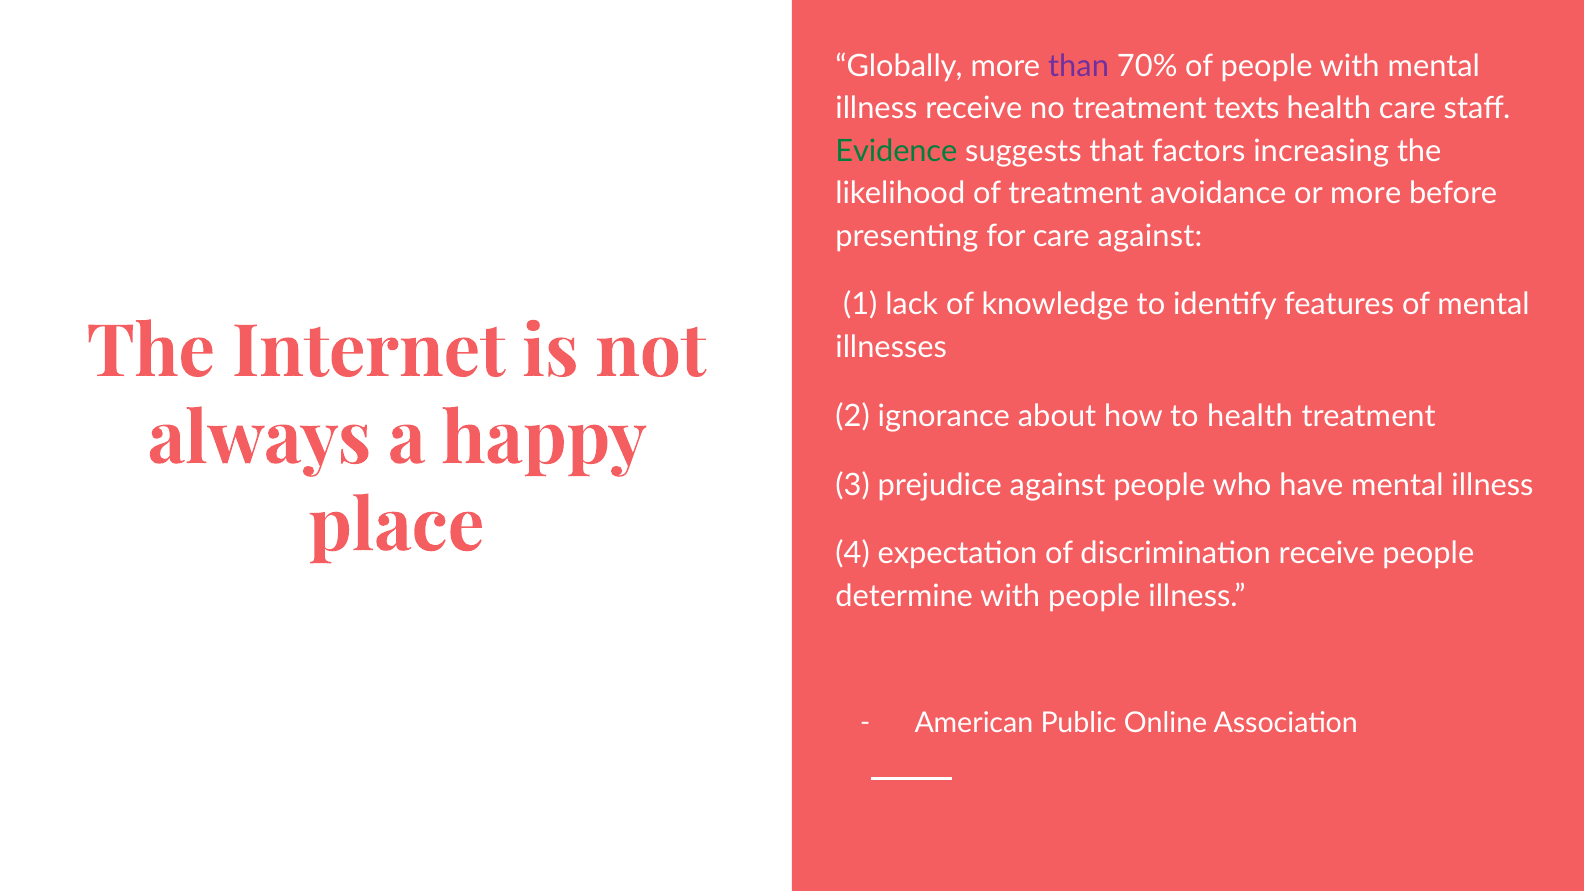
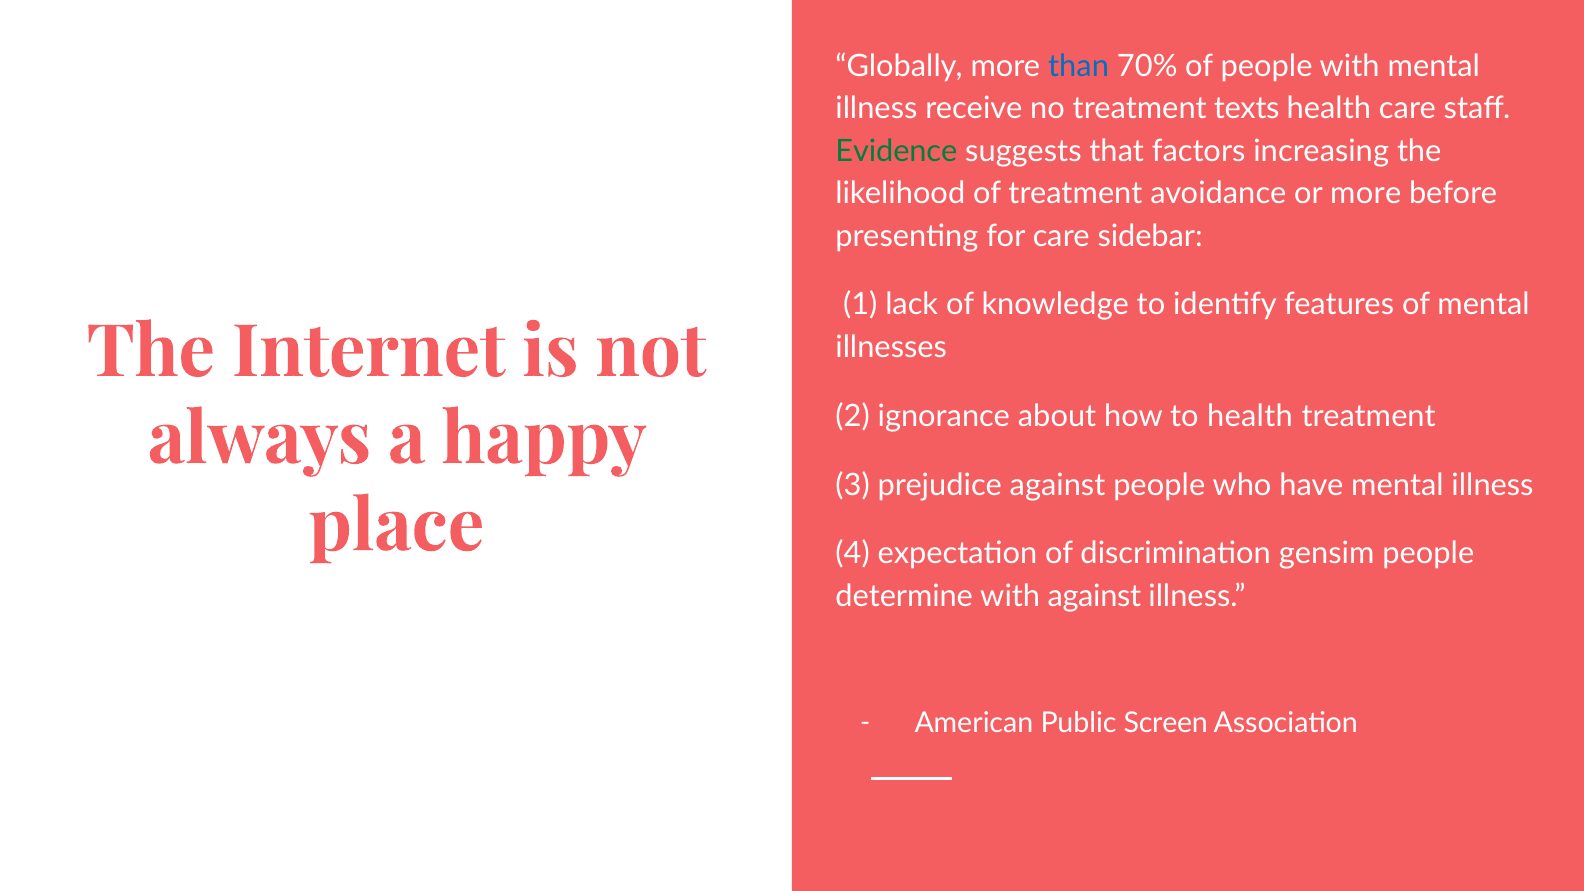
than colour: purple -> blue
care against: against -> sidebar
discrimination receive: receive -> gensim
with people: people -> against
Online: Online -> Screen
